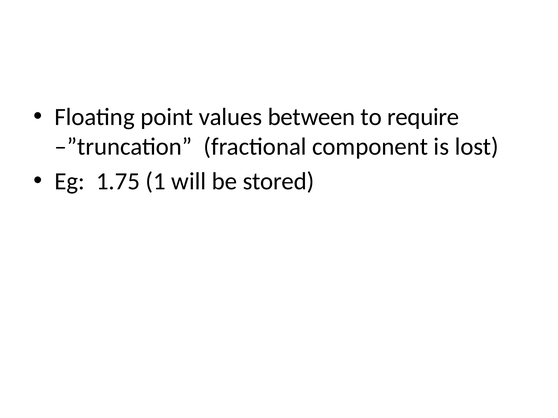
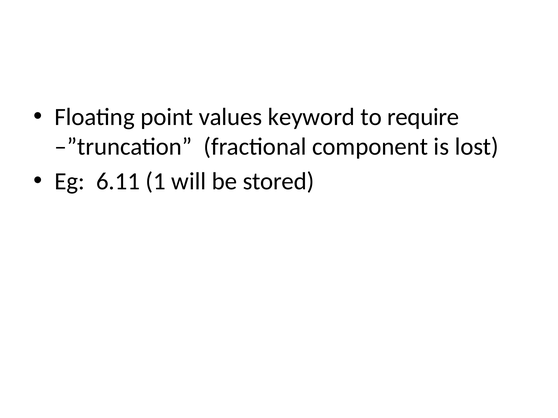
between: between -> keyword
1.75: 1.75 -> 6.11
